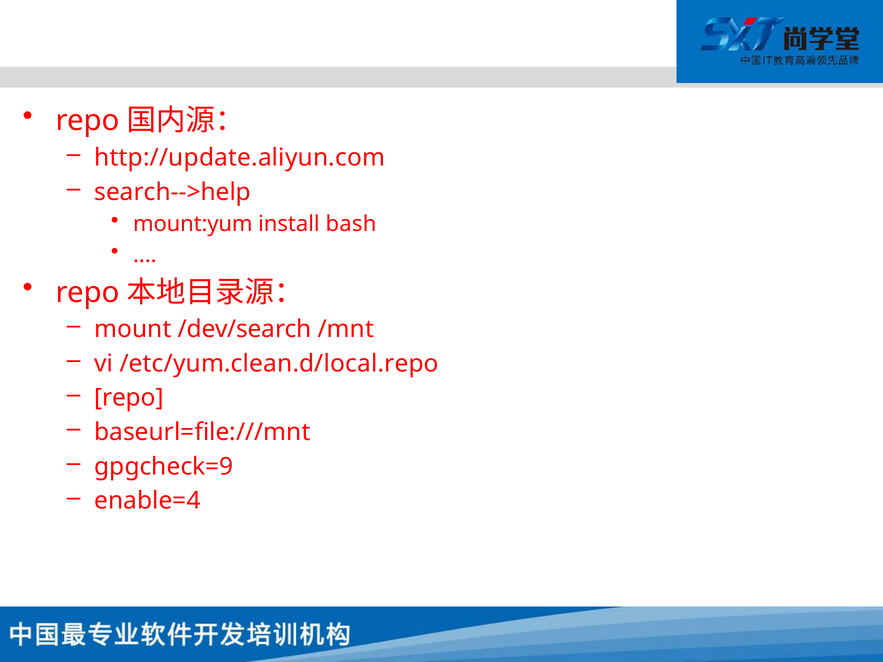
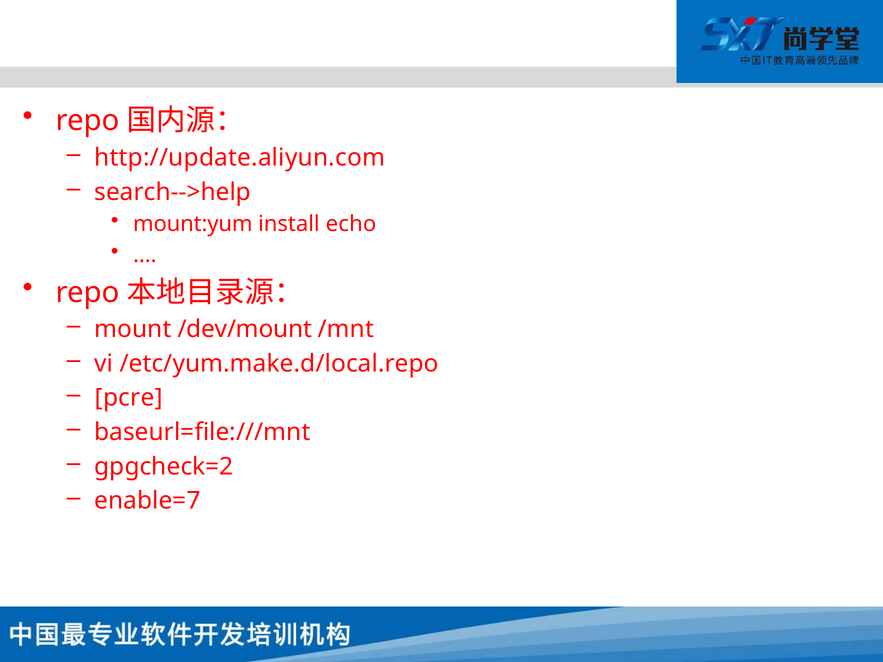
bash: bash -> echo
/dev/search: /dev/search -> /dev/mount
/etc/yum.clean.d/local.repo: /etc/yum.clean.d/local.repo -> /etc/yum.make.d/local.repo
repo at (129, 398): repo -> pcre
gpgcheck=9: gpgcheck=9 -> gpgcheck=2
enable=4: enable=4 -> enable=7
